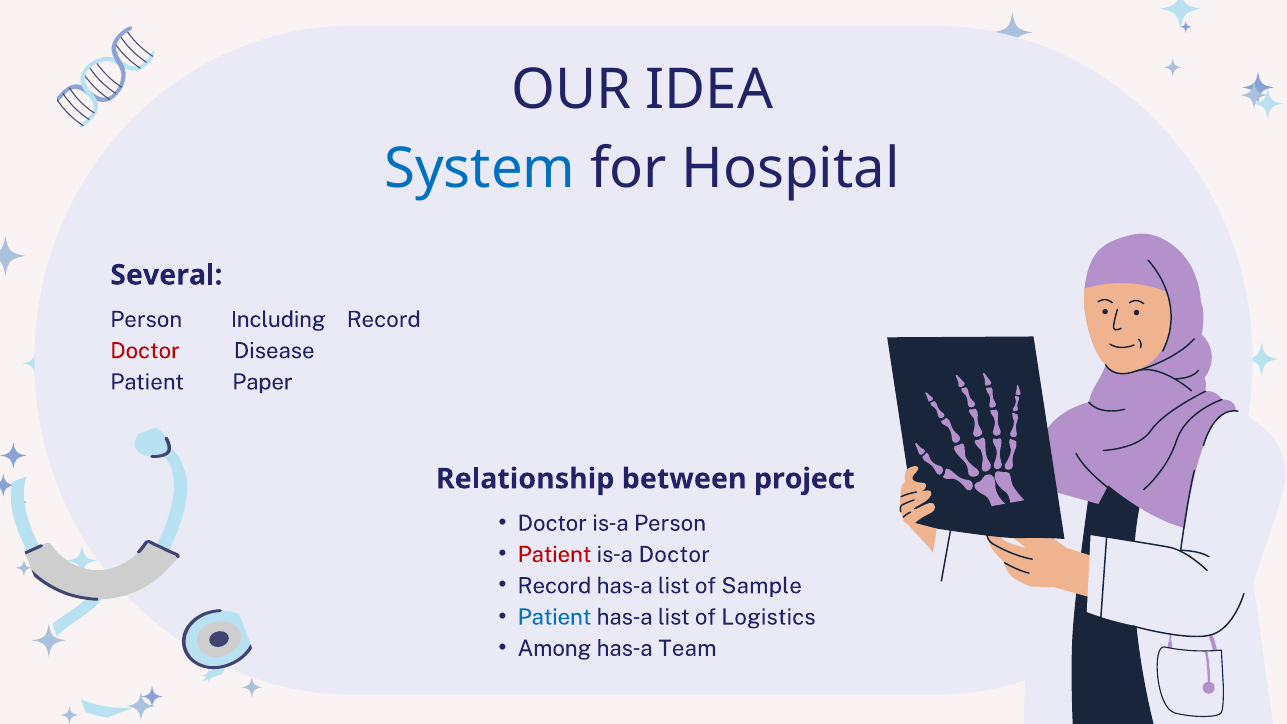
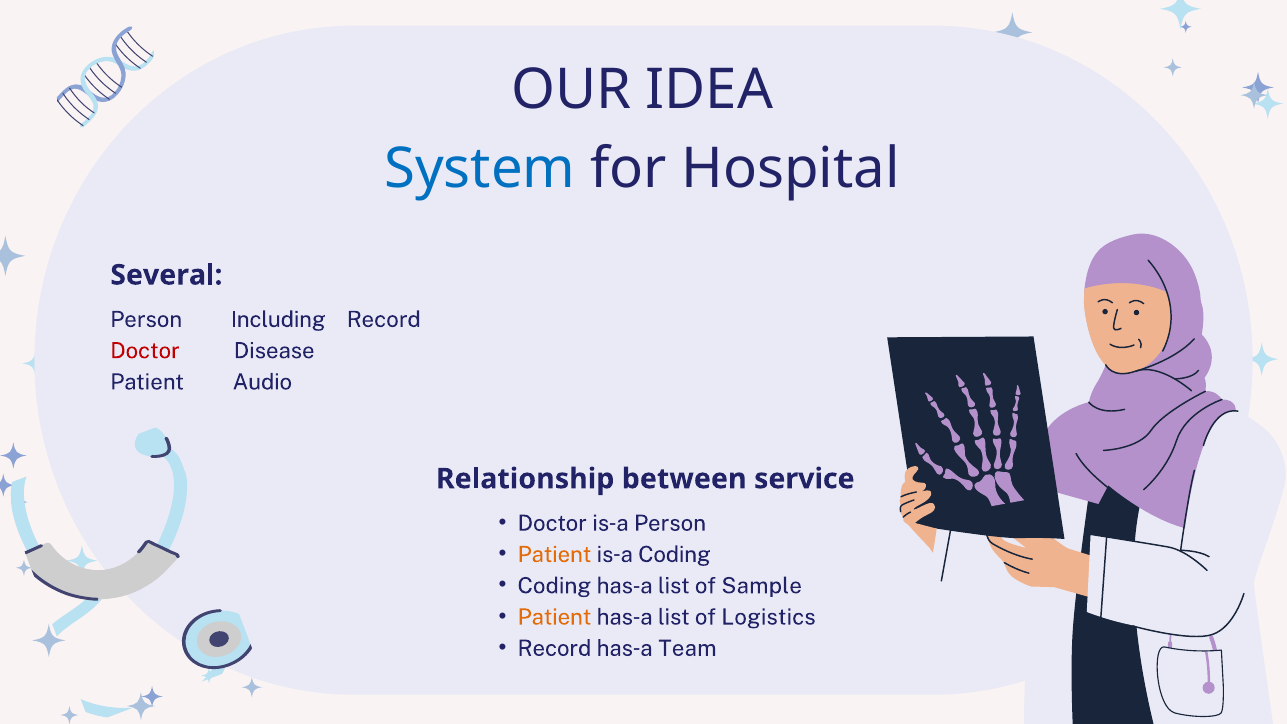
Paper: Paper -> Audio
project: project -> service
Patient at (554, 555) colour: red -> orange
Doctor at (674, 555): Doctor -> Coding
Record at (554, 586): Record -> Coding
Patient at (554, 617) colour: blue -> orange
Among at (554, 648): Among -> Record
